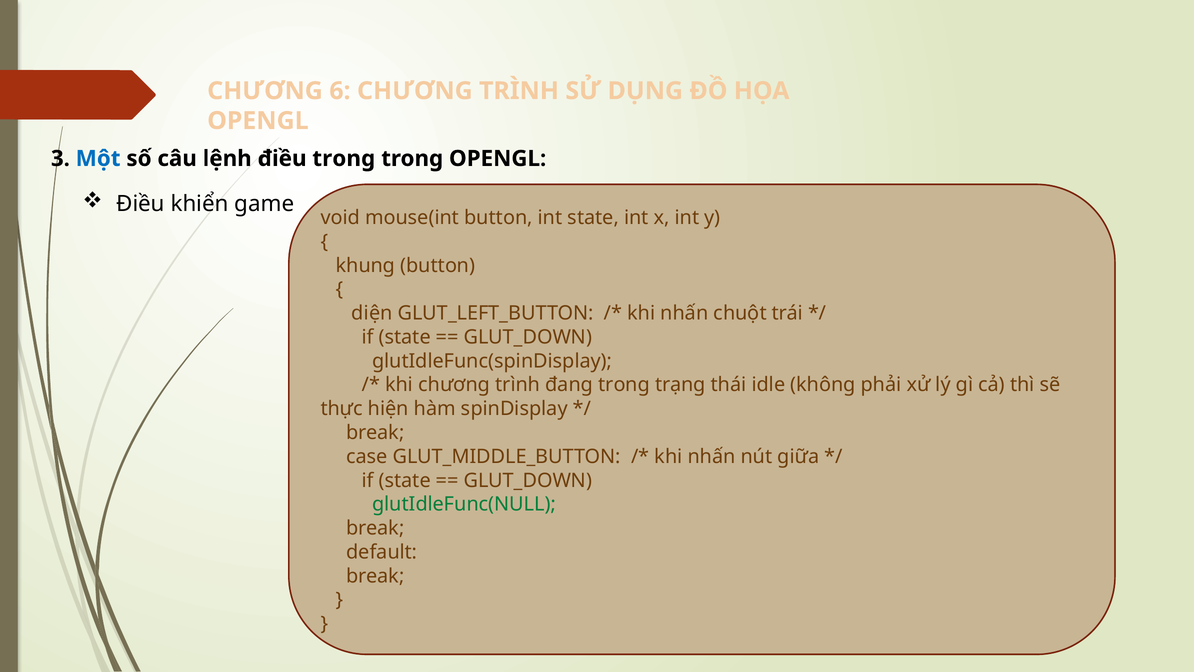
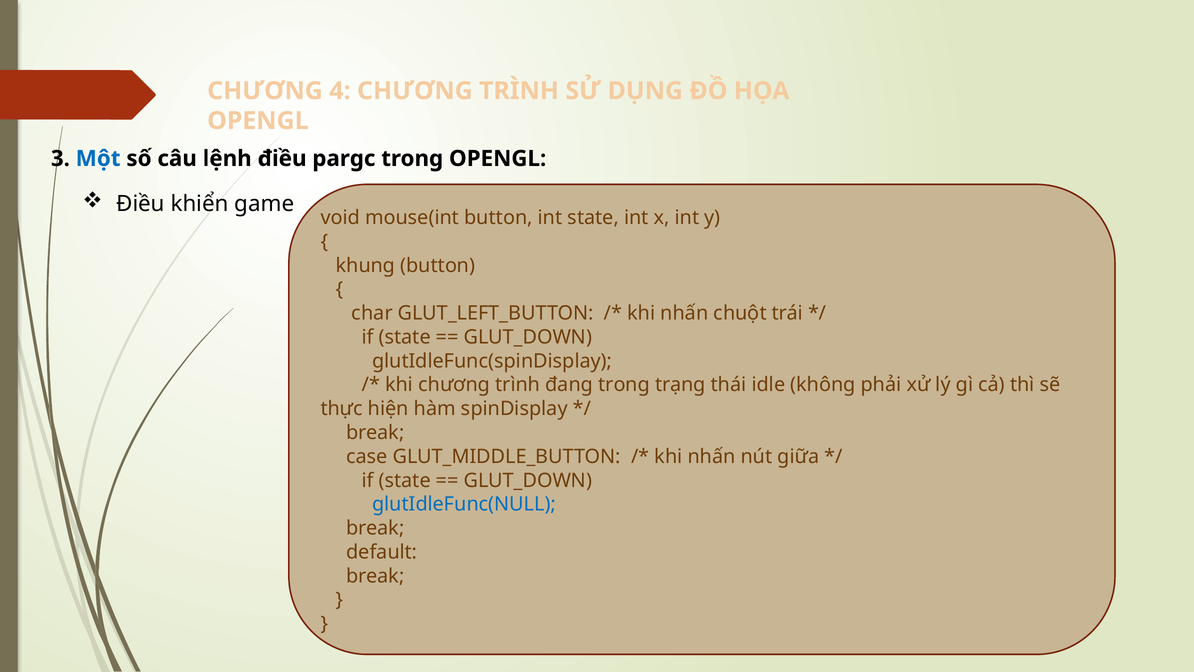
6: 6 -> 4
trong at (344, 158): trong -> pargc
diện: diện -> char
glutIdleFunc(NULL colour: green -> blue
